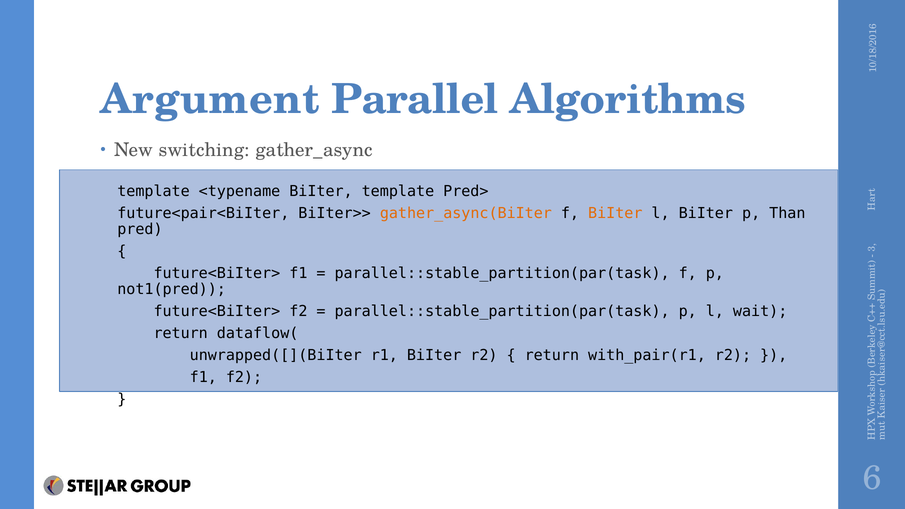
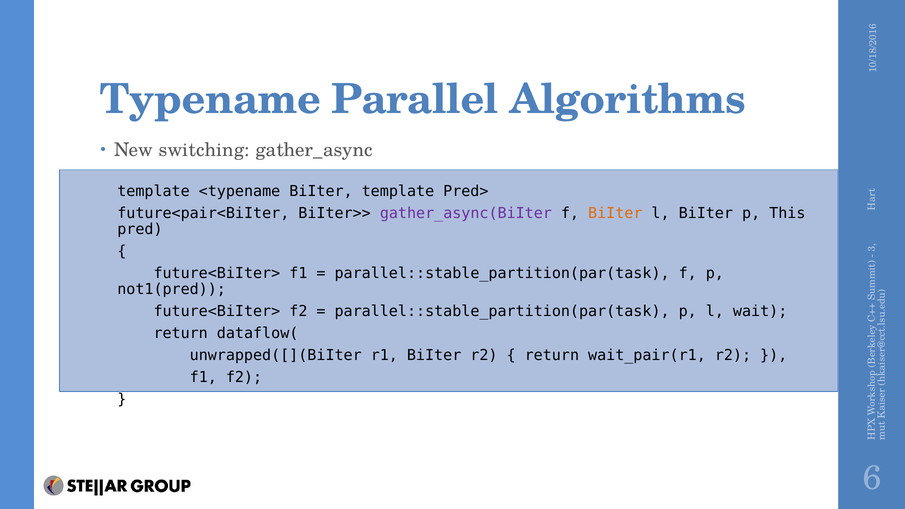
Argument: Argument -> Typename
gather_async(BiIter colour: orange -> purple
Than: Than -> This
with_pair(r1: with_pair(r1 -> wait_pair(r1
